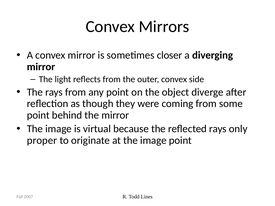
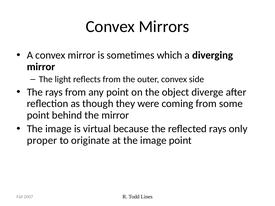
closer: closer -> which
